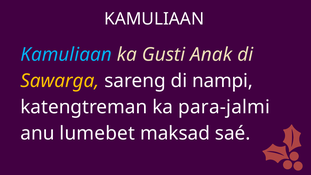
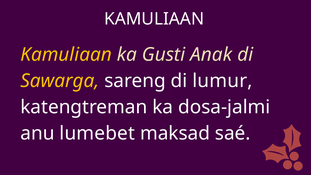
Kamuliaan at (66, 55) colour: light blue -> yellow
nampi: nampi -> lumur
para-jalmi: para-jalmi -> dosa-jalmi
